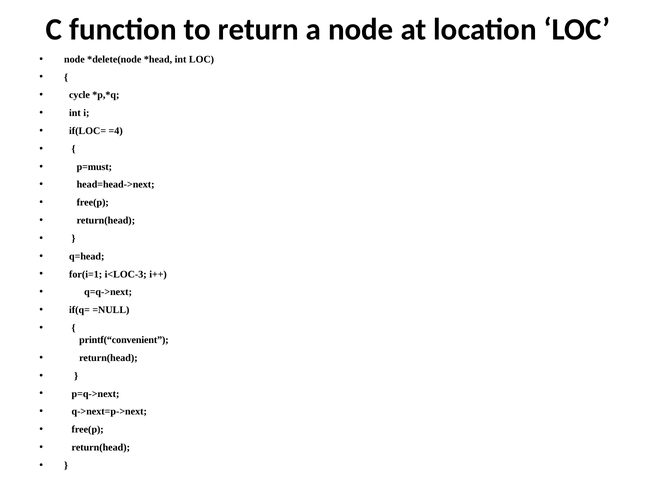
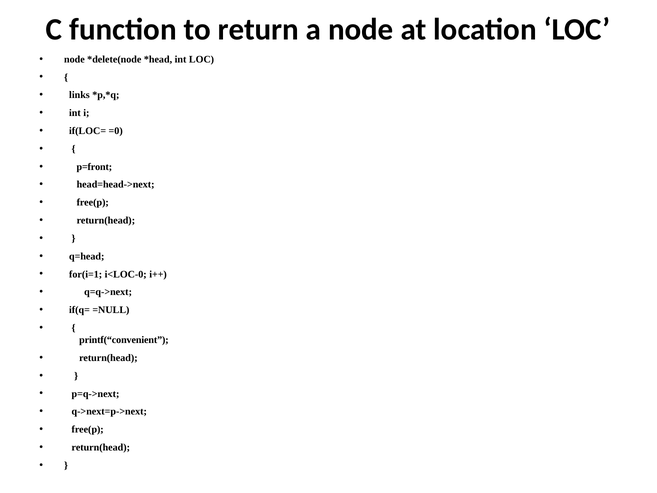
cycle: cycle -> links
=4: =4 -> =0
p=must: p=must -> p=front
i<LOC-3: i<LOC-3 -> i<LOC-0
